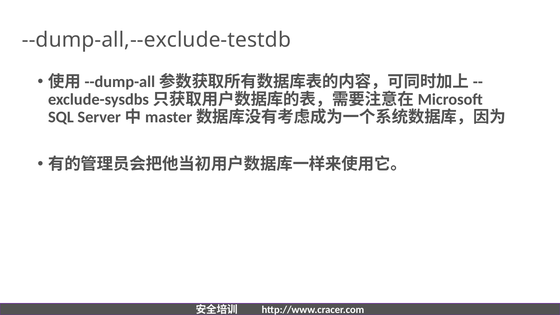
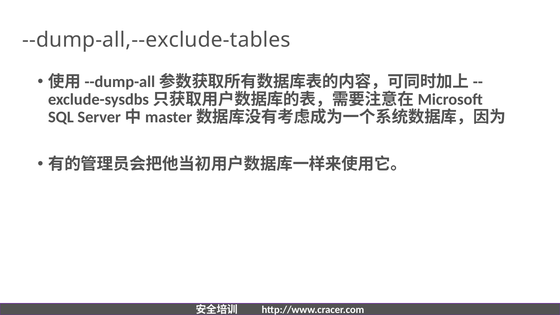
--dump-all,--exclude-testdb: --dump-all,--exclude-testdb -> --dump-all,--exclude-tables
